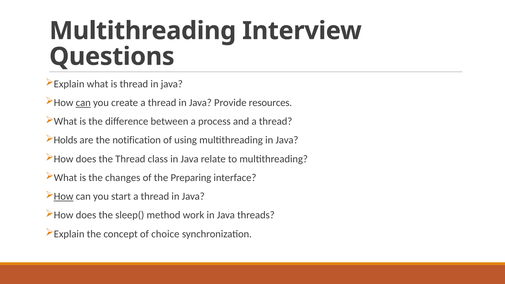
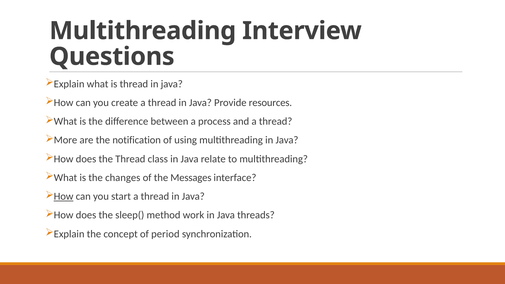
can at (83, 103) underline: present -> none
Holds: Holds -> More
Preparing: Preparing -> Messages
choice: choice -> period
